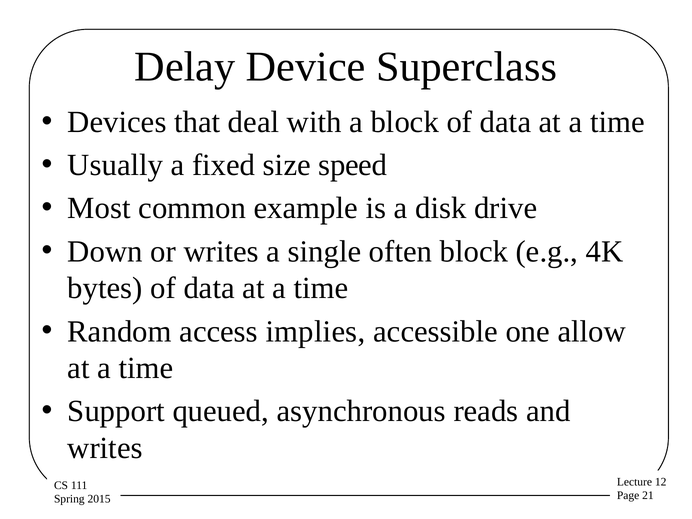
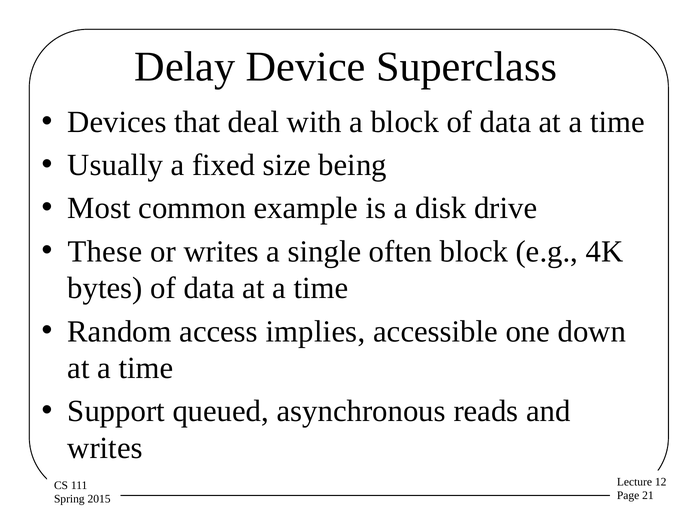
speed: speed -> being
Down: Down -> These
allow: allow -> down
